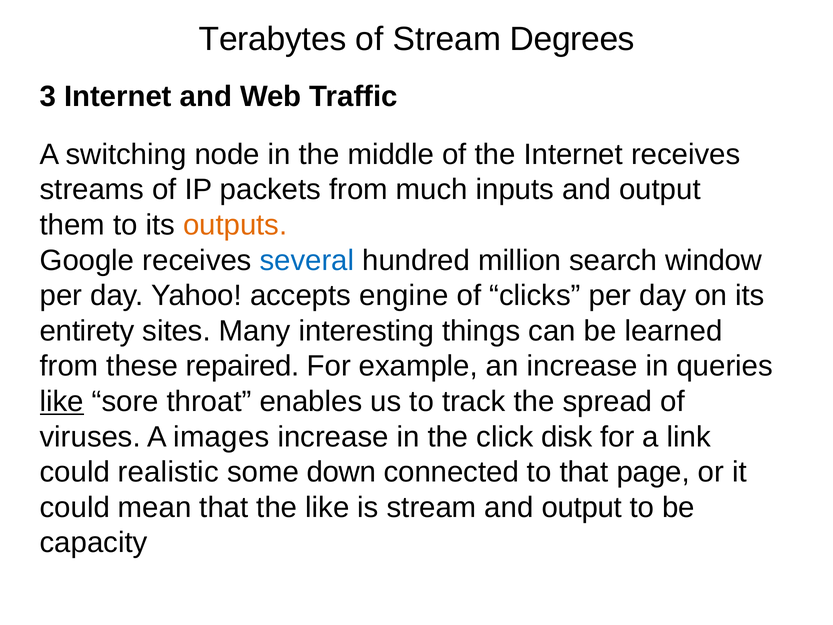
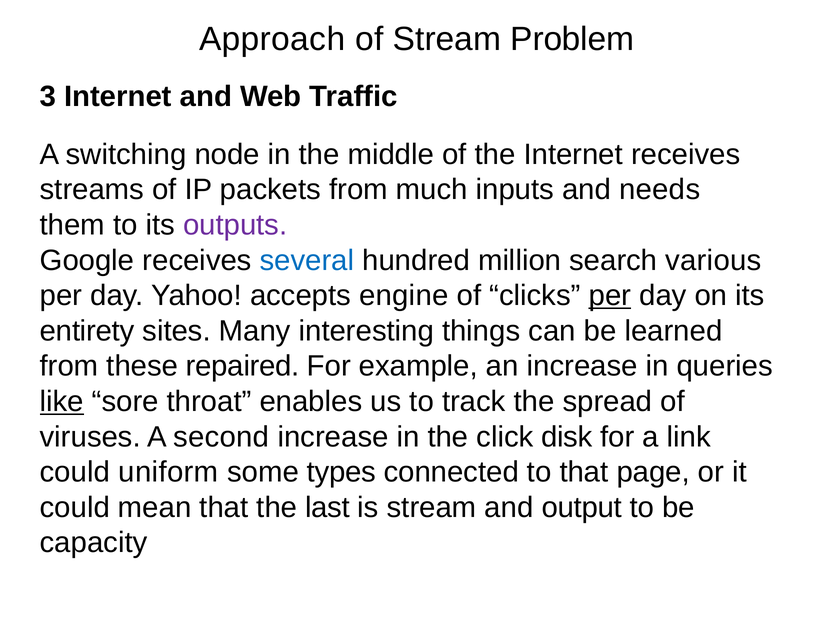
Terabytes: Terabytes -> Approach
Degrees: Degrees -> Problem
inputs and output: output -> needs
outputs colour: orange -> purple
window: window -> various
per at (610, 296) underline: none -> present
images: images -> second
realistic: realistic -> uniform
down: down -> types
the like: like -> last
